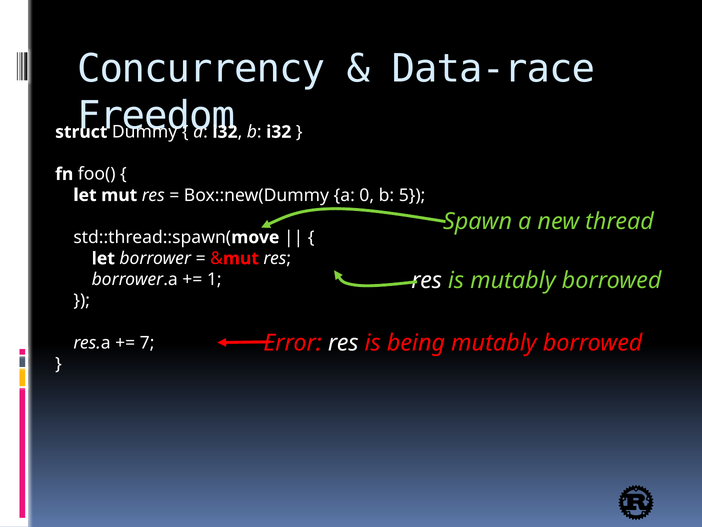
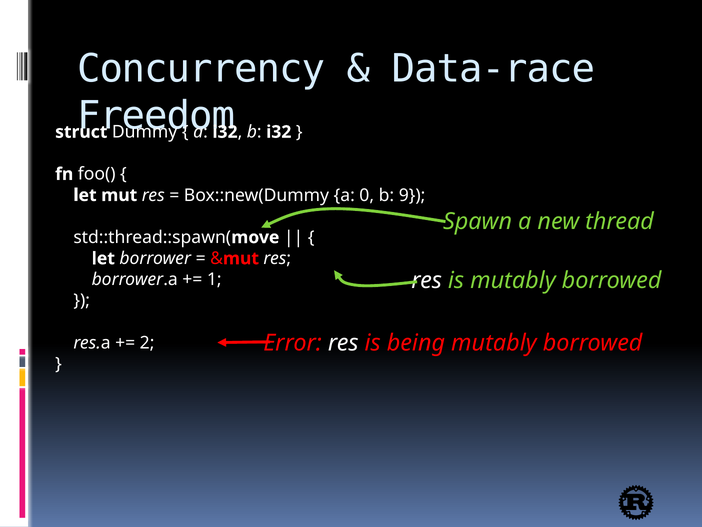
5: 5 -> 9
7: 7 -> 2
